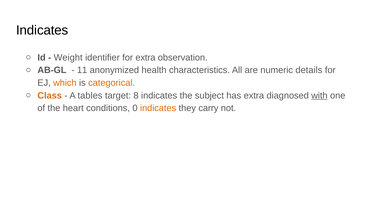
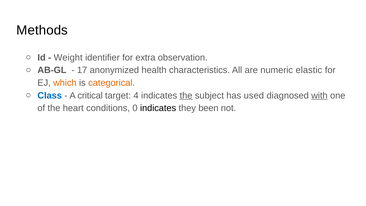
Indicates at (42, 30): Indicates -> Methods
11: 11 -> 17
details: details -> elastic
Class colour: orange -> blue
tables: tables -> critical
8: 8 -> 4
the at (186, 95) underline: none -> present
has extra: extra -> used
indicates at (158, 108) colour: orange -> black
carry: carry -> been
